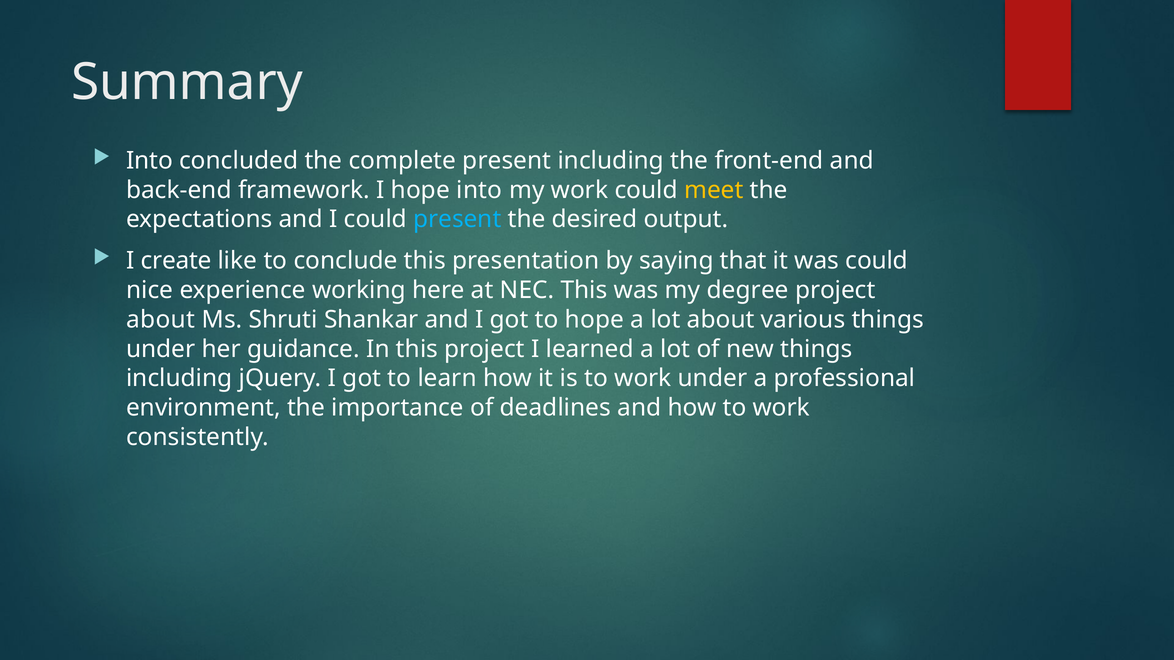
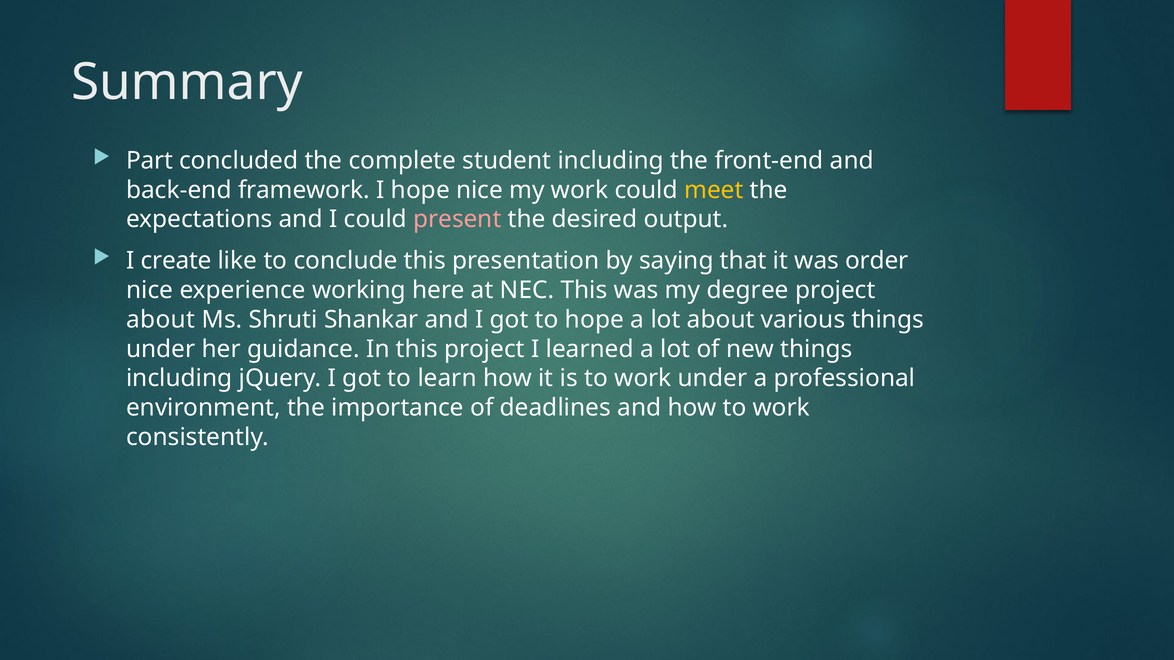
Into at (150, 161): Into -> Part
complete present: present -> student
hope into: into -> nice
present at (457, 219) colour: light blue -> pink
was could: could -> order
